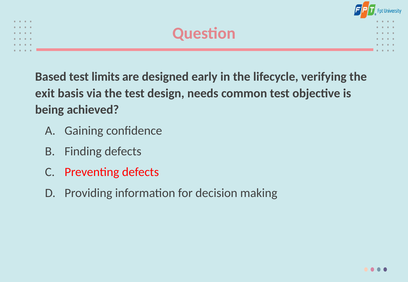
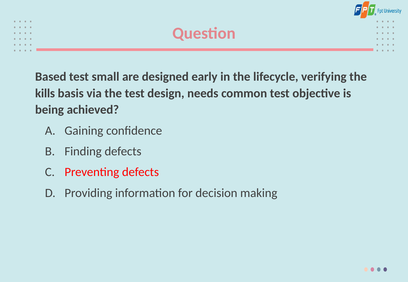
limits: limits -> small
exit: exit -> kills
